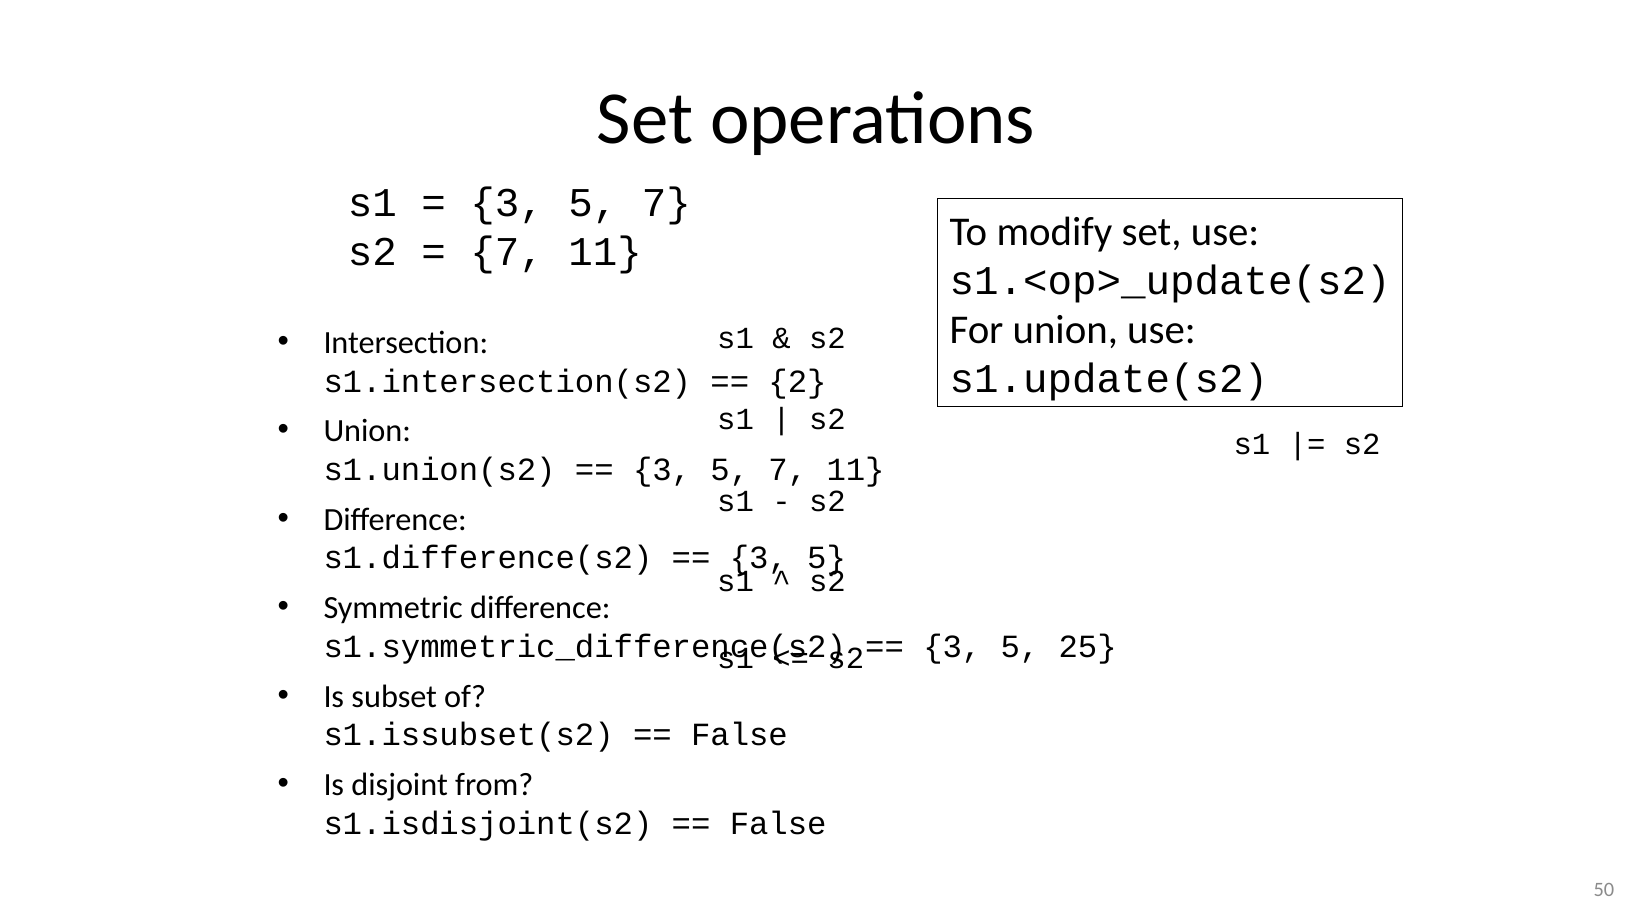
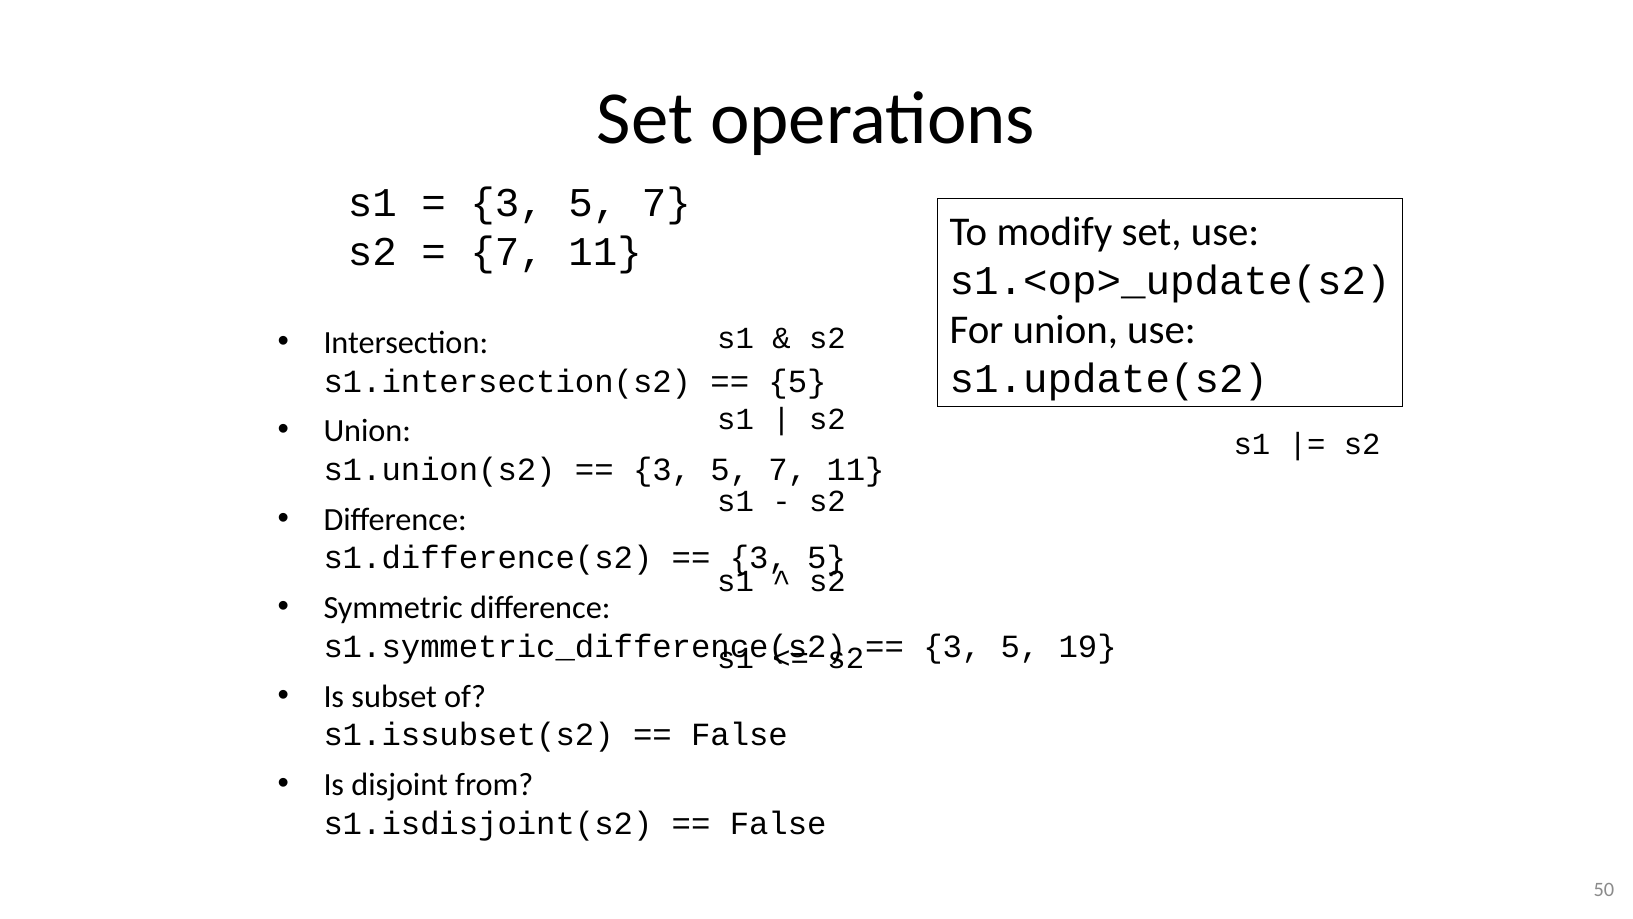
2 at (797, 381): 2 -> 5
25: 25 -> 19
